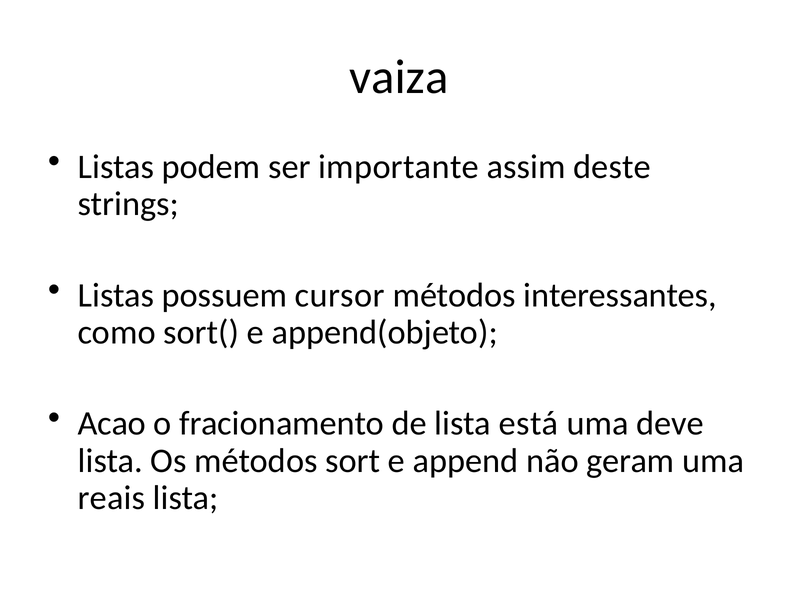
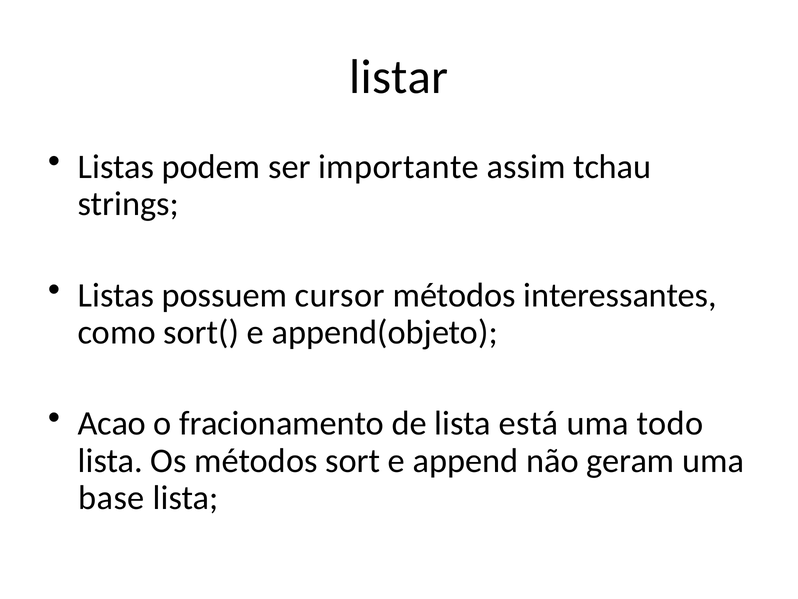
vaiza: vaiza -> listar
deste: deste -> tchau
deve: deve -> todo
reais: reais -> base
